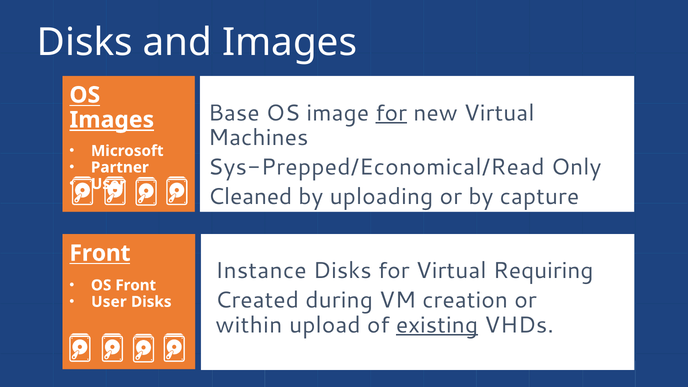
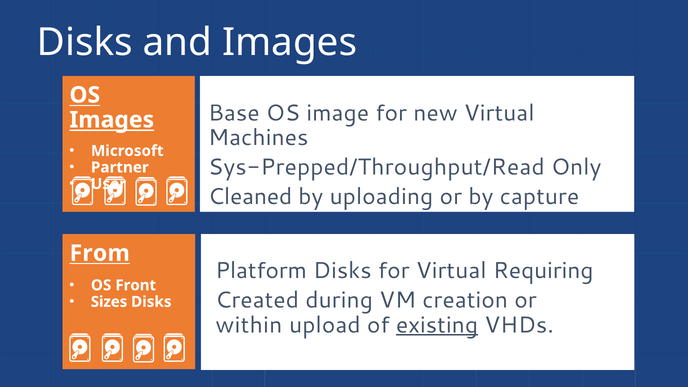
for at (391, 113) underline: present -> none
Sys-Prepped/Economical/Read: Sys-Prepped/Economical/Read -> Sys-Prepped/Throughput/Read
Front at (100, 253): Front -> From
Instance: Instance -> Platform
User at (109, 302): User -> Sizes
